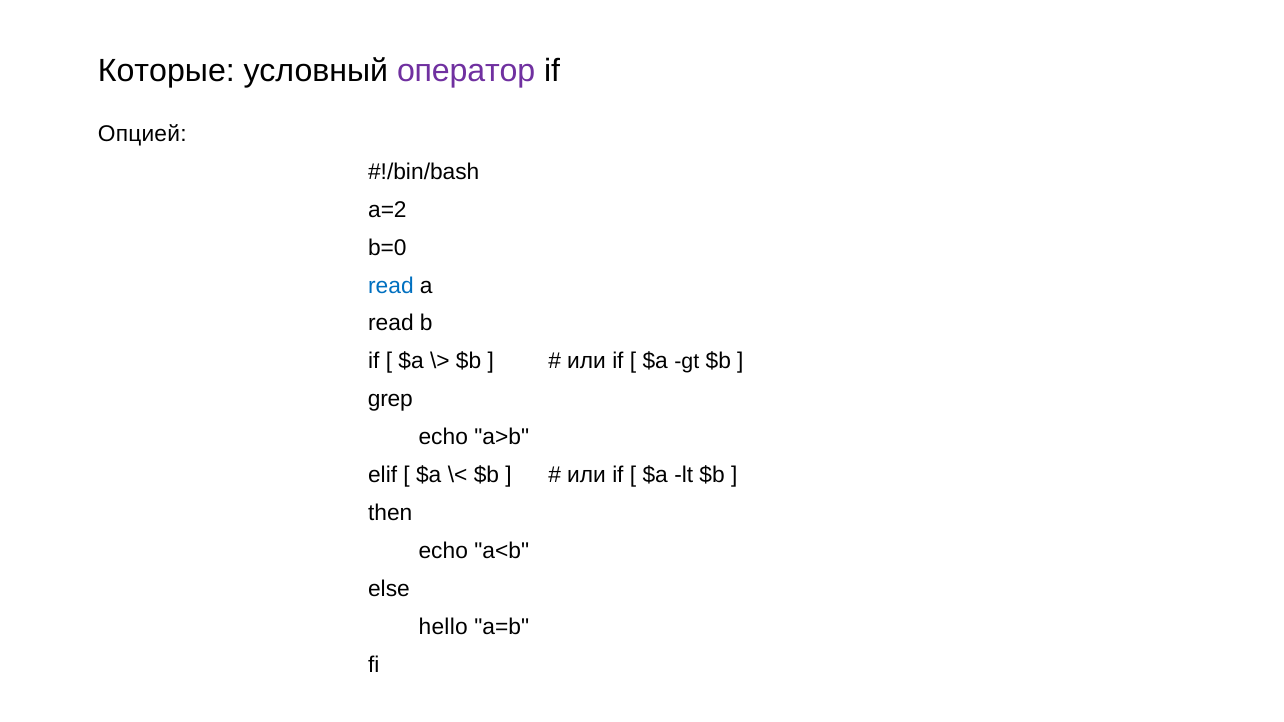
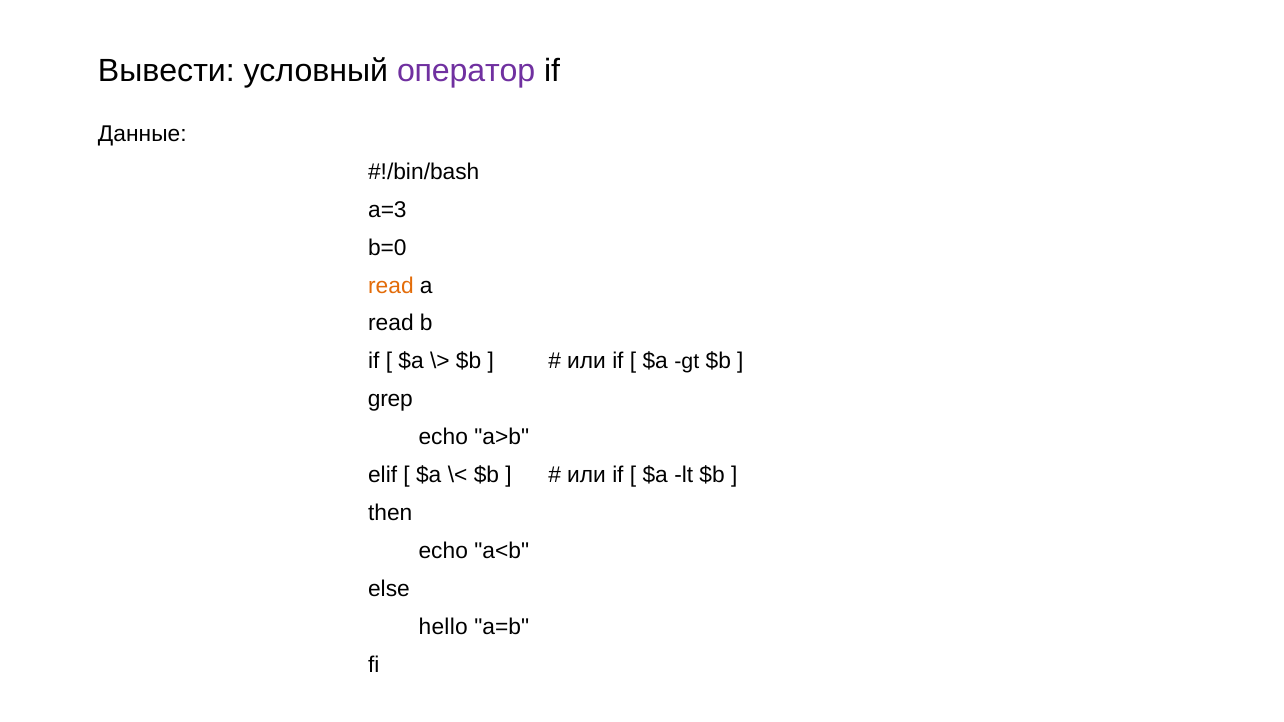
Которые: Которые -> Вывести
Опцией: Опцией -> Данные
a=2: a=2 -> a=3
read at (391, 286) colour: blue -> orange
